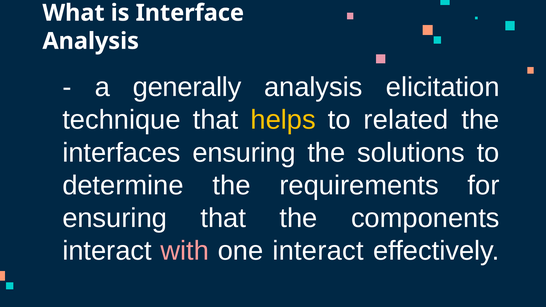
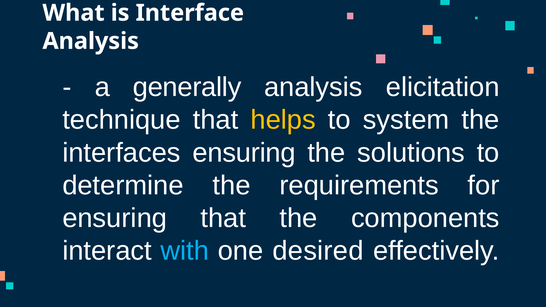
related: related -> system
with colour: pink -> light blue
one interact: interact -> desired
